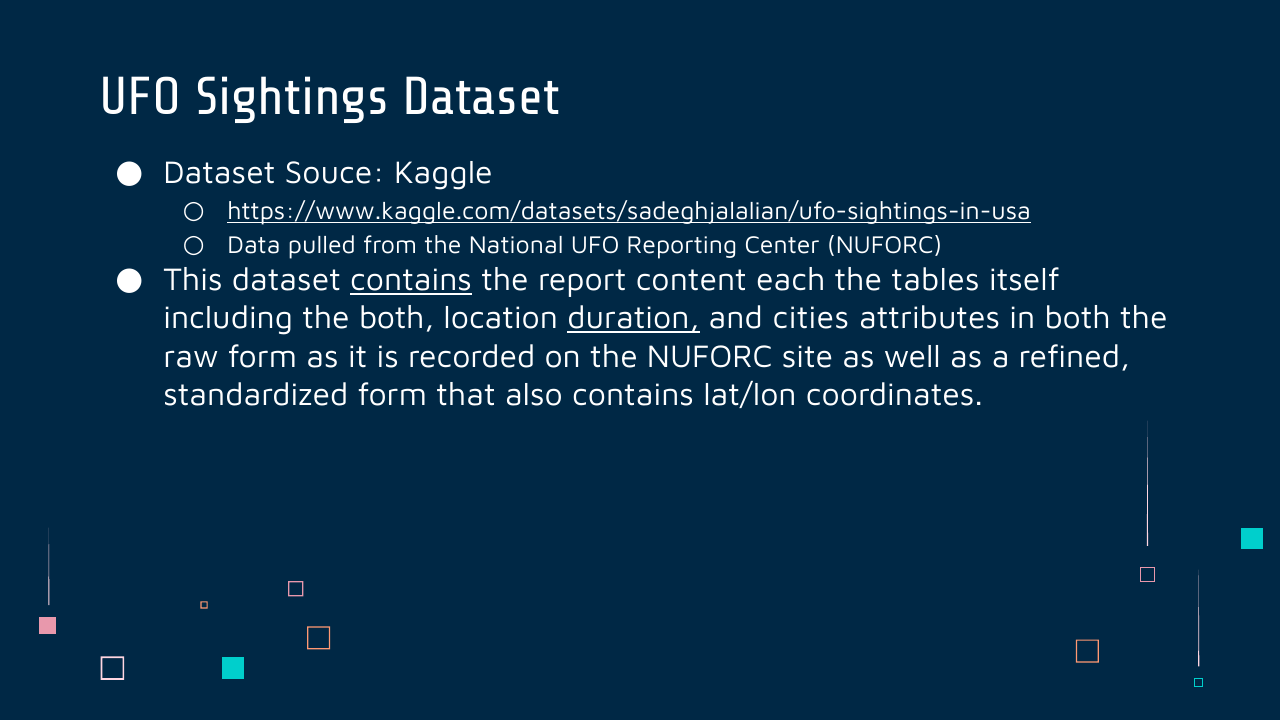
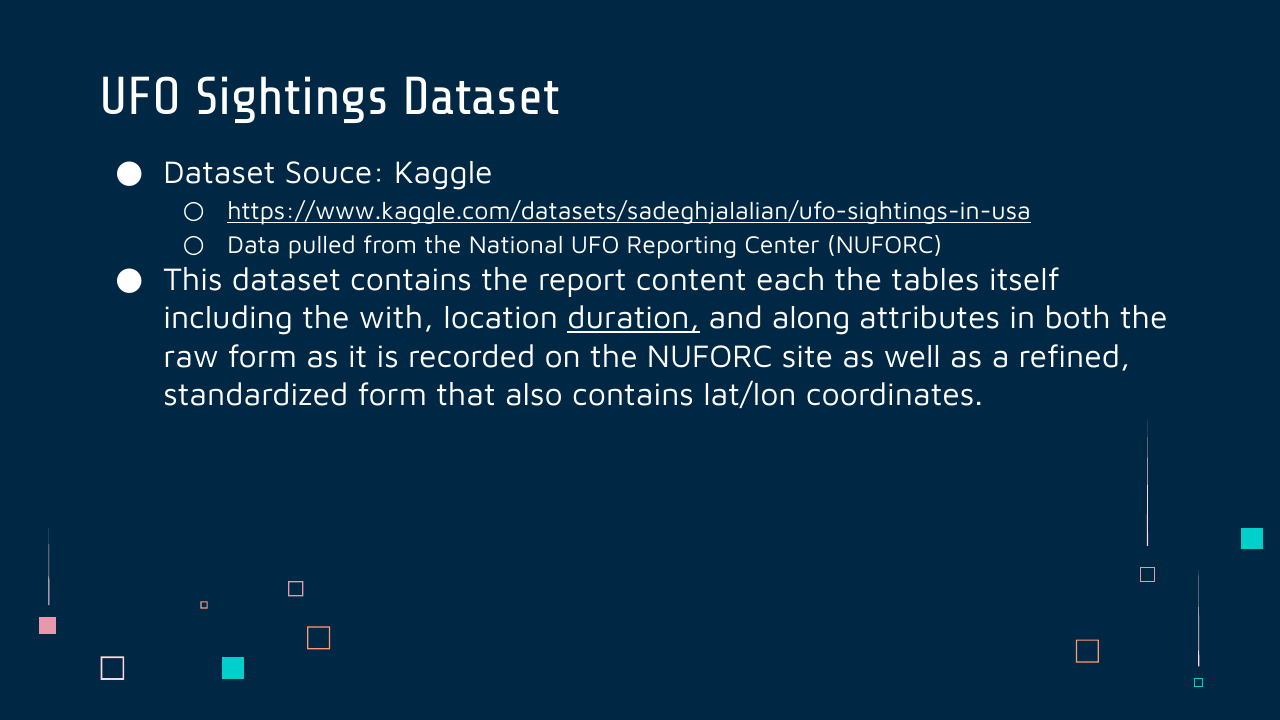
contains at (411, 280) underline: present -> none
the both: both -> with
cities: cities -> along
